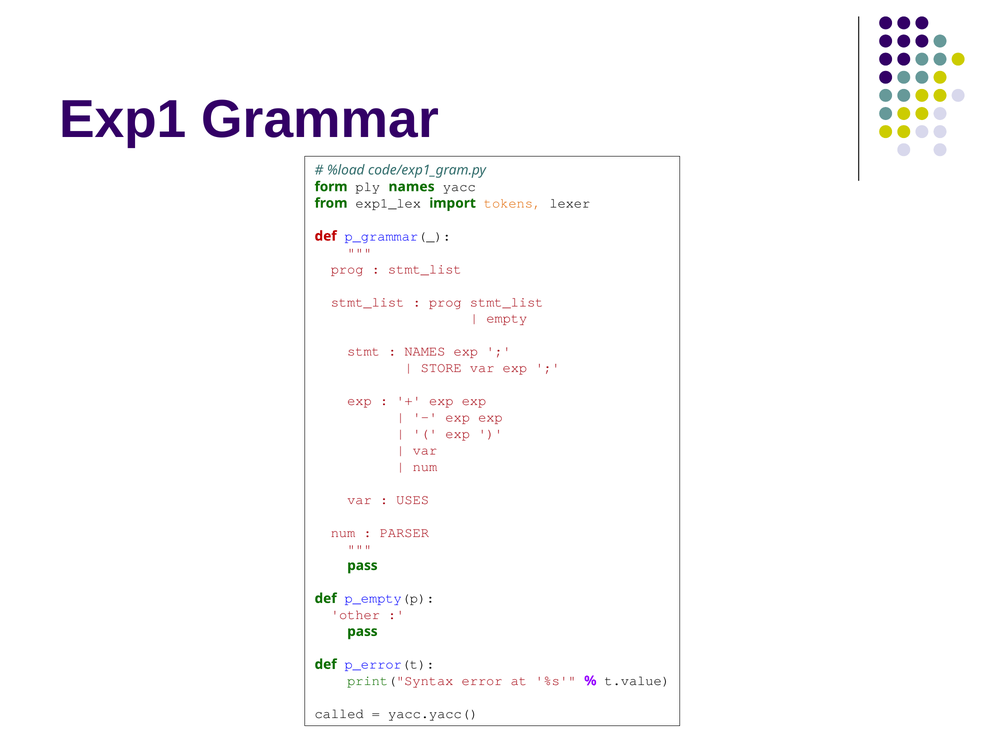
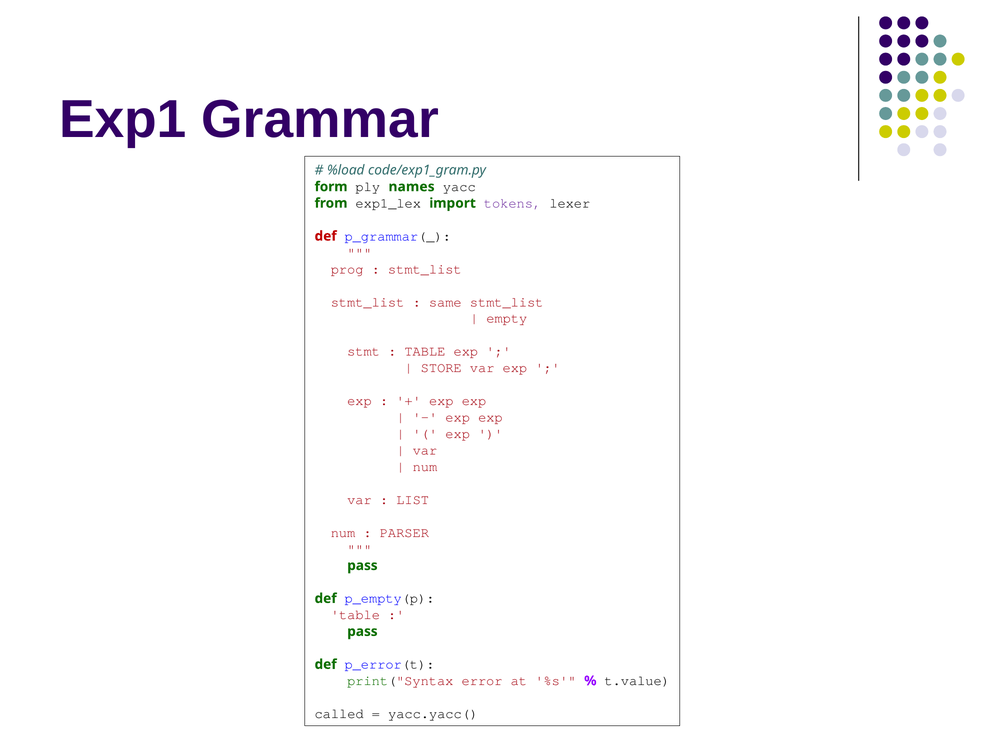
tokens colour: orange -> purple
prog at (445, 302): prog -> same
NAMES at (425, 351): NAMES -> TABLE
USES: USES -> LIST
other at (355, 615): other -> table
